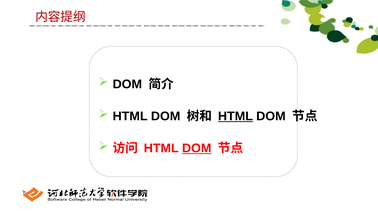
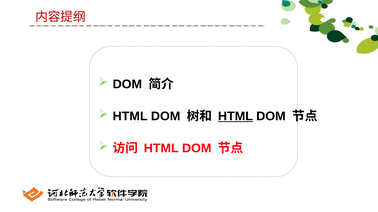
DOM at (197, 149) underline: present -> none
